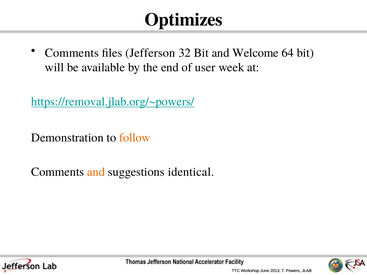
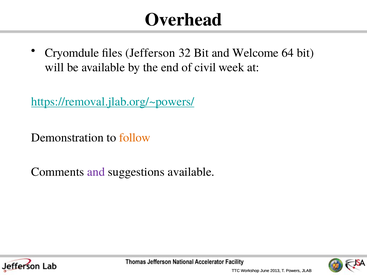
Optimizes: Optimizes -> Overhead
Comments at (72, 53): Comments -> Cryomdule
user: user -> civil
and at (96, 172) colour: orange -> purple
suggestions identical: identical -> available
